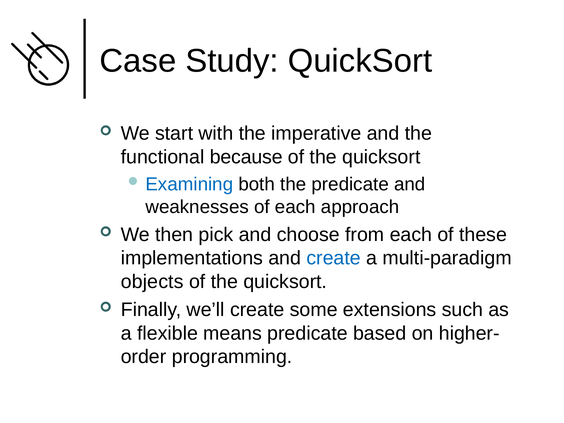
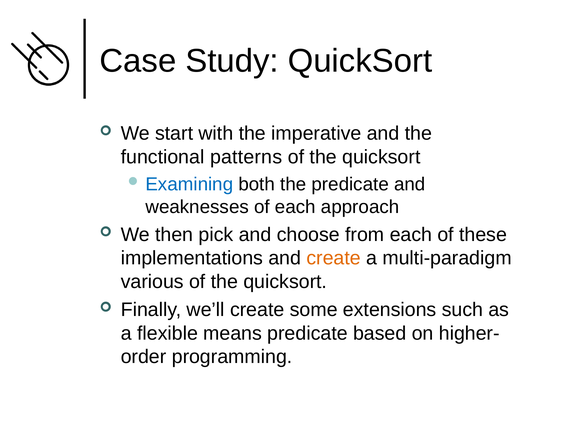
because: because -> patterns
create at (334, 258) colour: blue -> orange
objects: objects -> various
